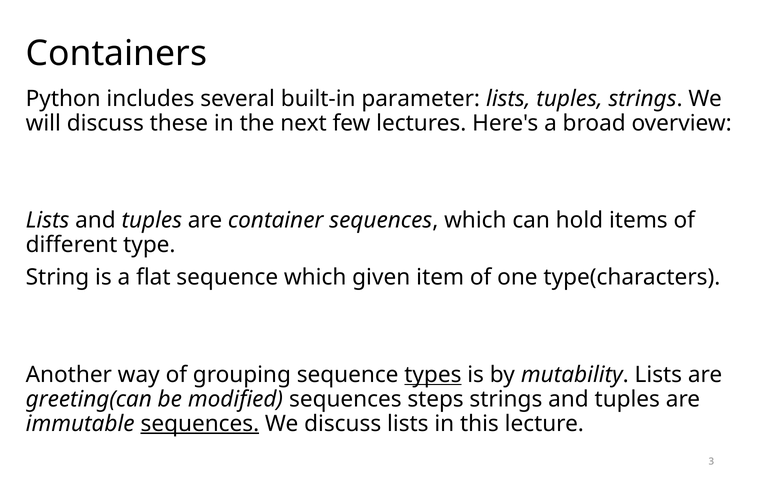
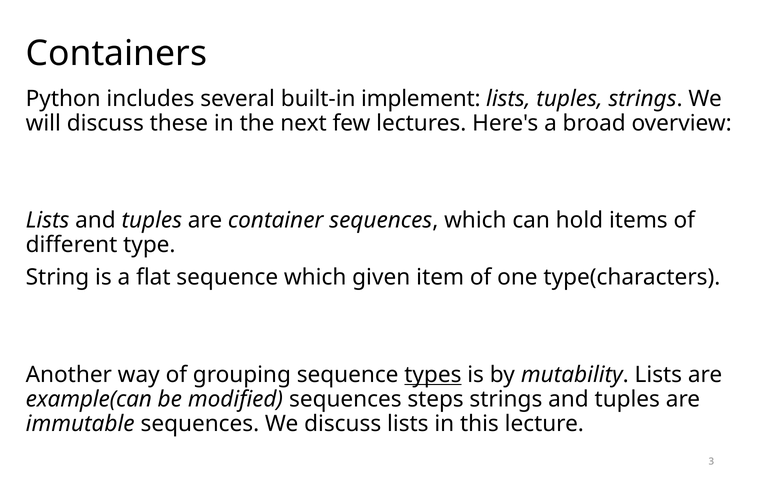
parameter: parameter -> implement
greeting(can: greeting(can -> example(can
sequences at (200, 424) underline: present -> none
